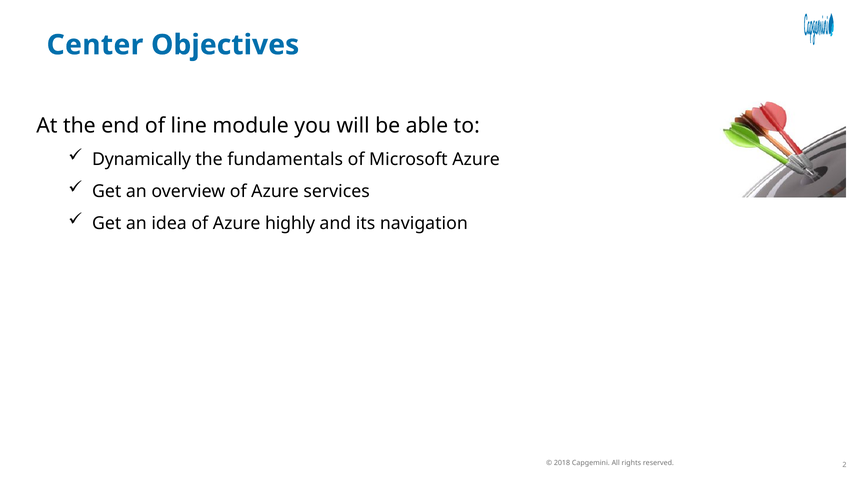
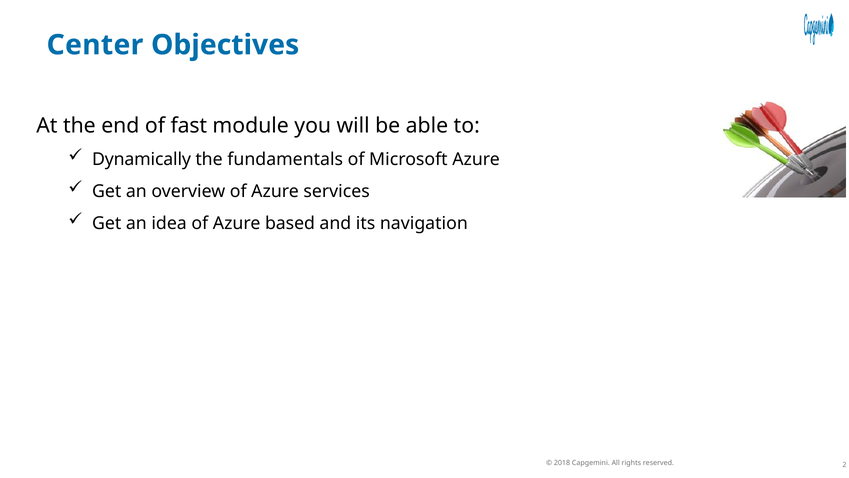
line: line -> fast
highly: highly -> based
